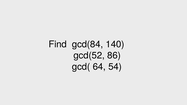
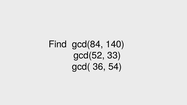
86: 86 -> 33
64: 64 -> 36
